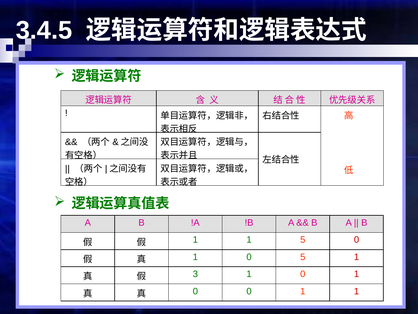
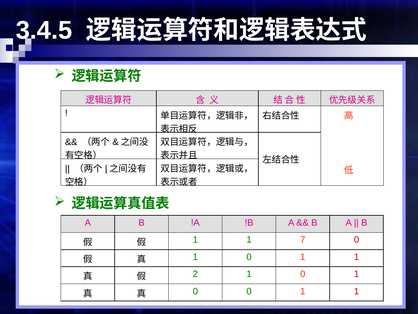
1 5: 5 -> 7
5 at (303, 257): 5 -> 1
3: 3 -> 2
